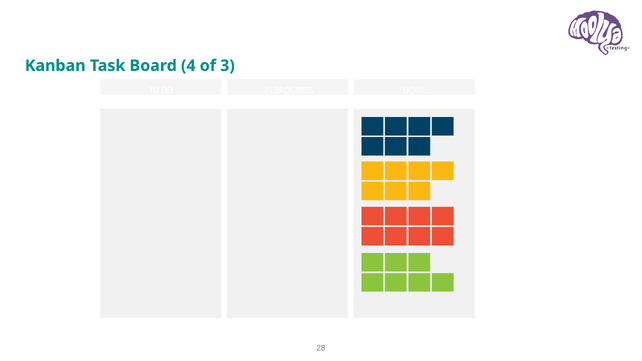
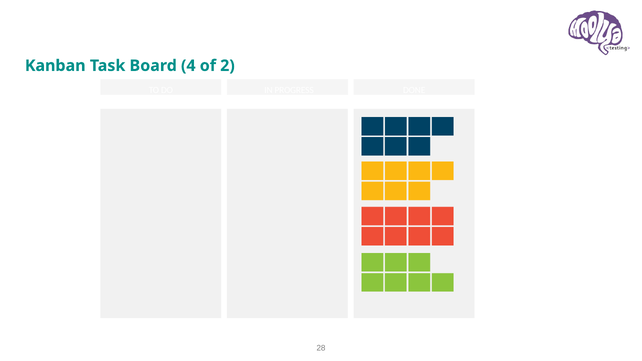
3: 3 -> 2
